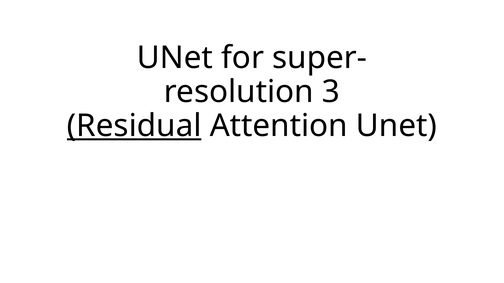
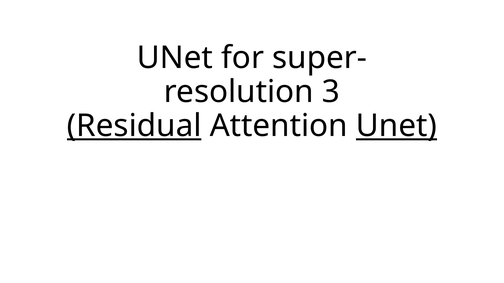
Unet at (396, 126) underline: none -> present
